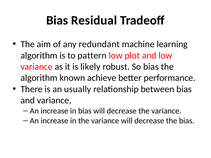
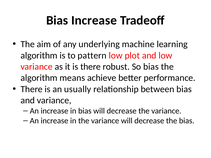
Bias Residual: Residual -> Increase
redundant: redundant -> underlying
is likely: likely -> there
known: known -> means
